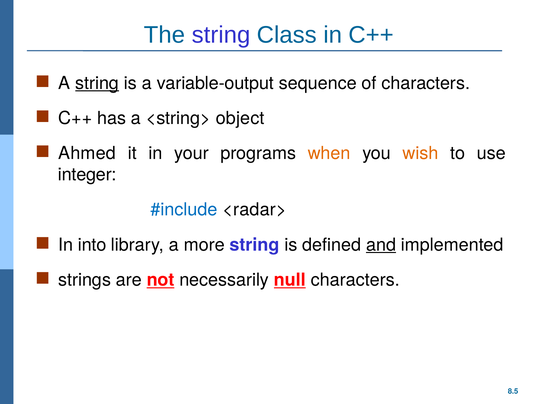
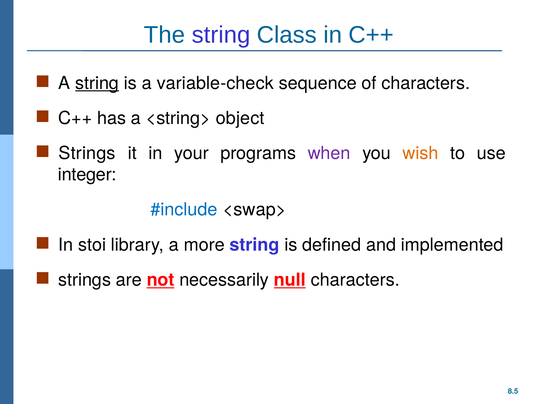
variable-output: variable-output -> variable-check
Ahmed at (87, 153): Ahmed -> Strings
when colour: orange -> purple
<radar>: <radar> -> <swap>
into: into -> stoi
and underline: present -> none
